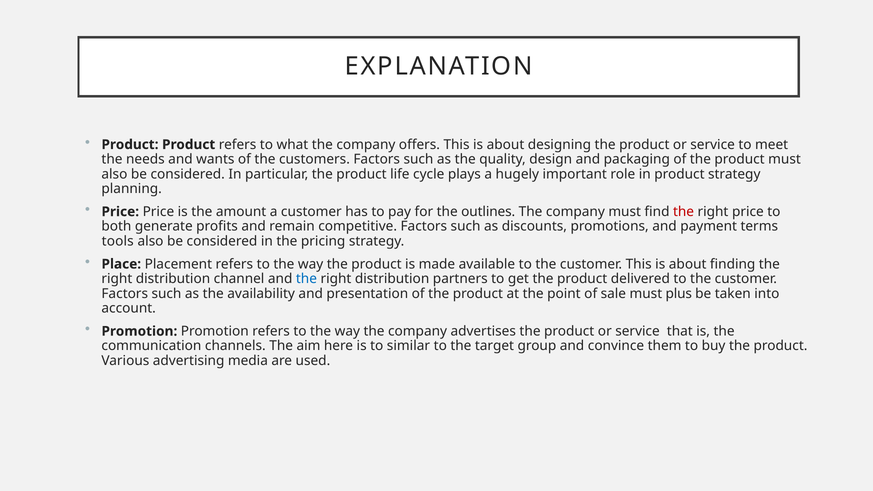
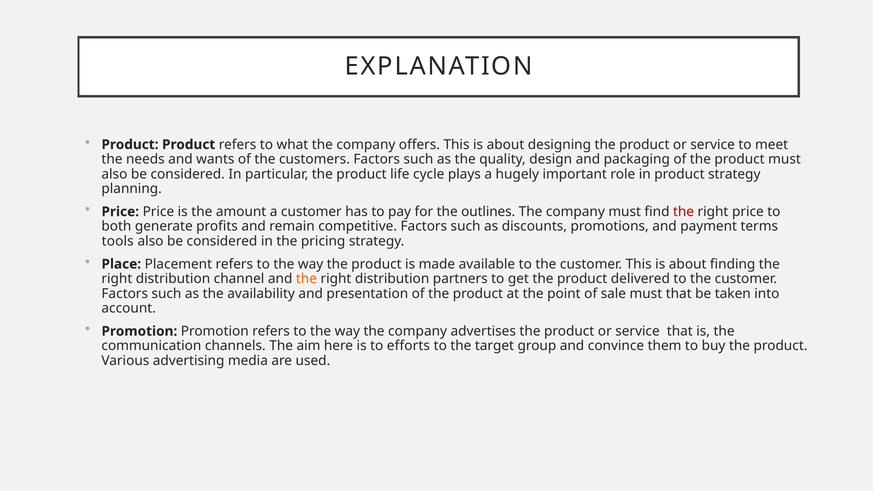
the at (306, 279) colour: blue -> orange
must plus: plus -> that
similar: similar -> efforts
